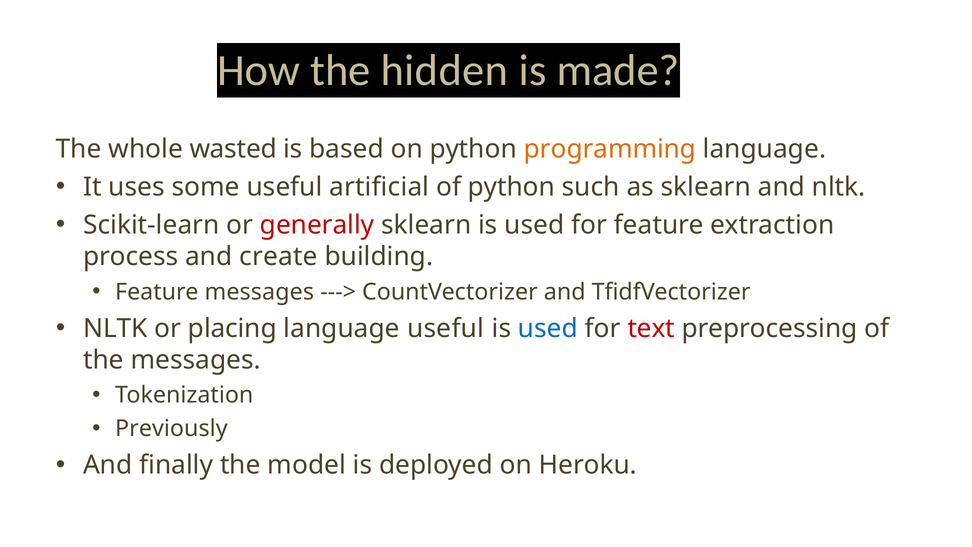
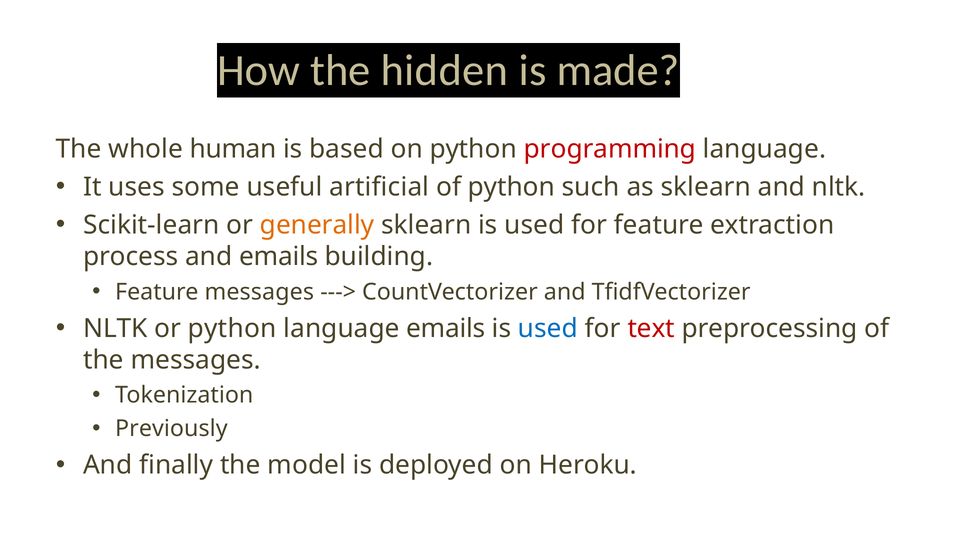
wasted: wasted -> human
programming colour: orange -> red
generally colour: red -> orange
and create: create -> emails
or placing: placing -> python
language useful: useful -> emails
